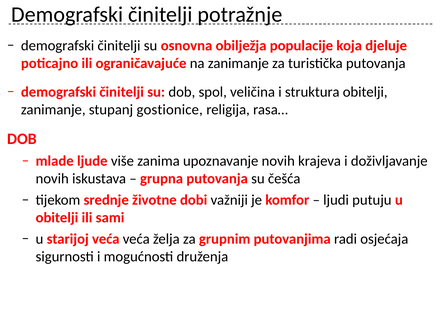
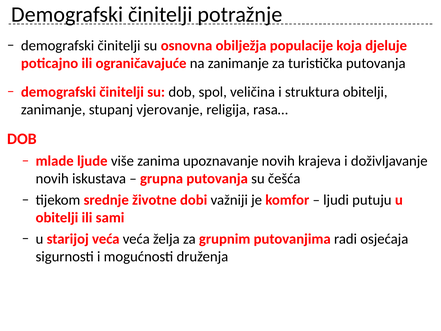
gostionice: gostionice -> vjerovanje
